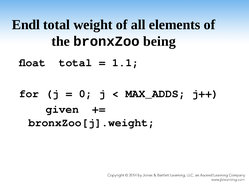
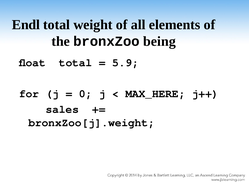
1.1: 1.1 -> 5.9
MAX_ADDS: MAX_ADDS -> MAX_HERE
given: given -> sales
